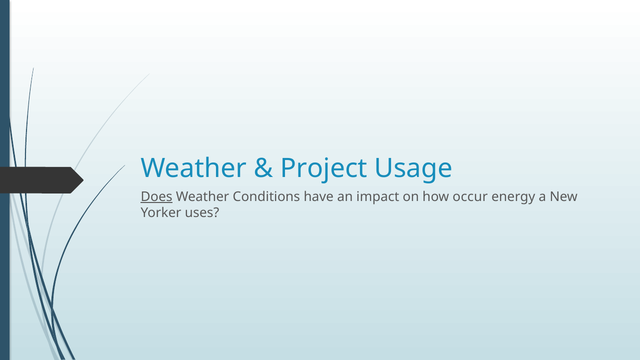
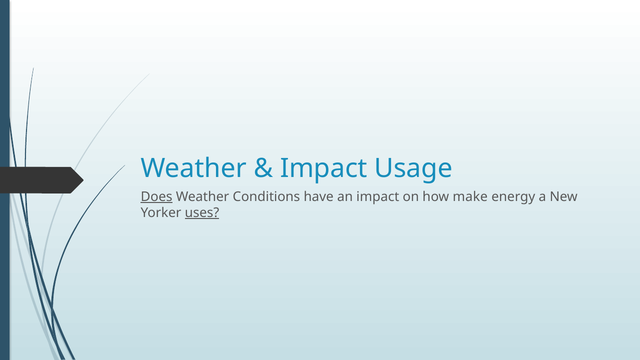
Project at (324, 169): Project -> Impact
occur: occur -> make
uses underline: none -> present
